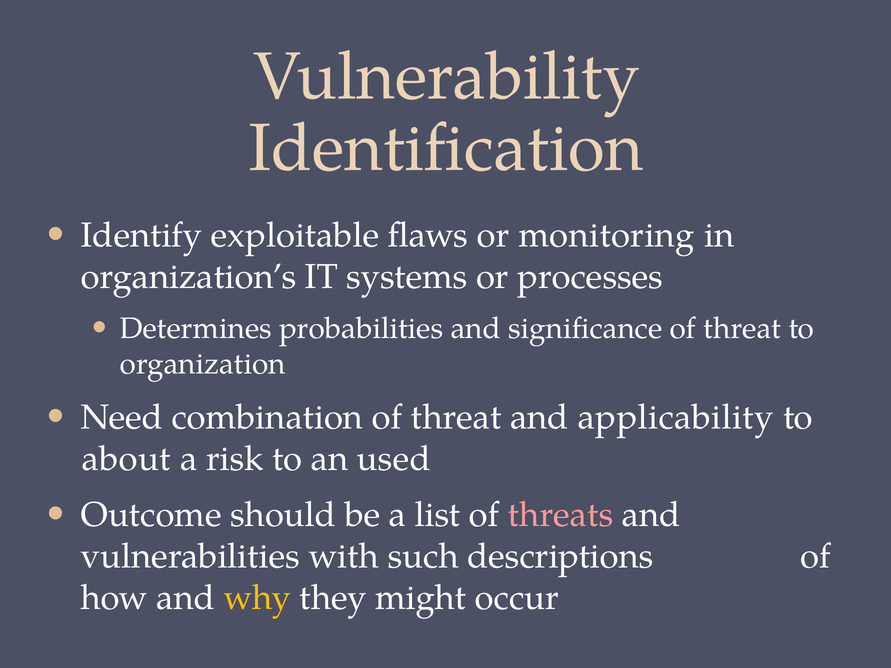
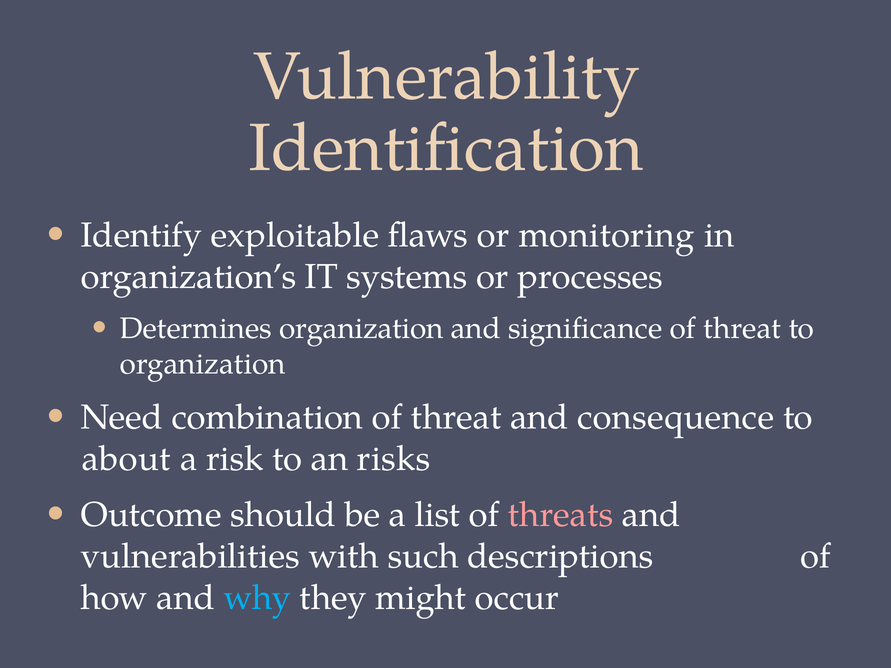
Determines probabilities: probabilities -> organization
applicability: applicability -> consequence
used: used -> risks
why colour: yellow -> light blue
